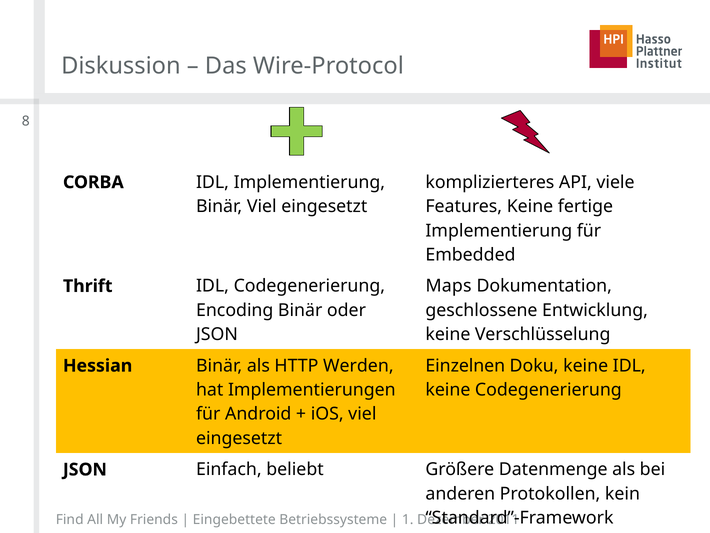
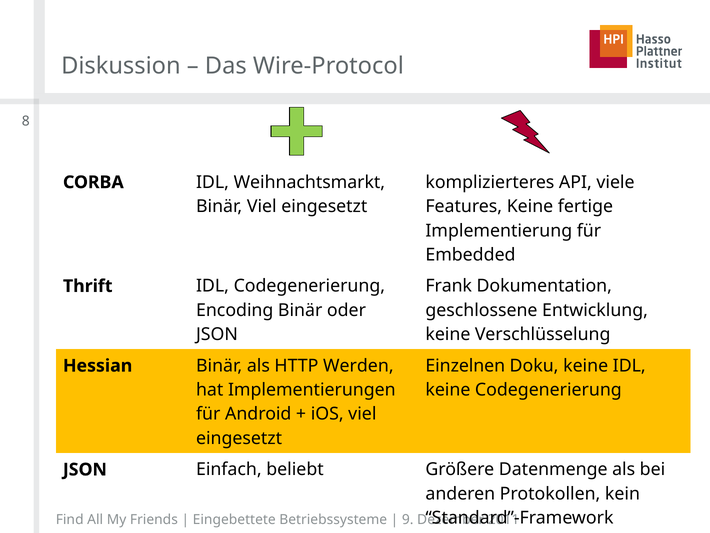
IDL Implementierung: Implementierung -> Weihnachtsmarkt
Maps: Maps -> Frank
1: 1 -> 9
